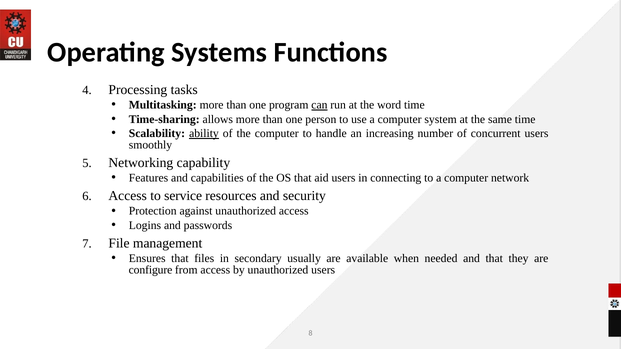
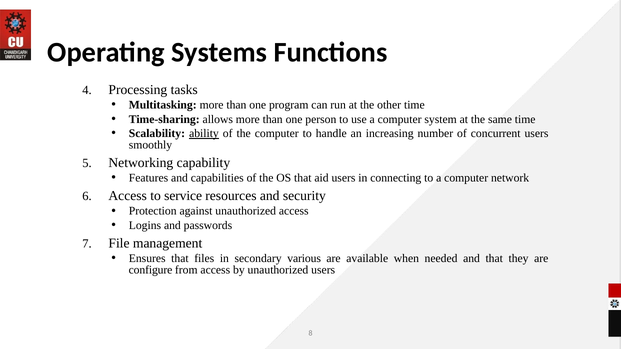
can underline: present -> none
word: word -> other
usually: usually -> various
